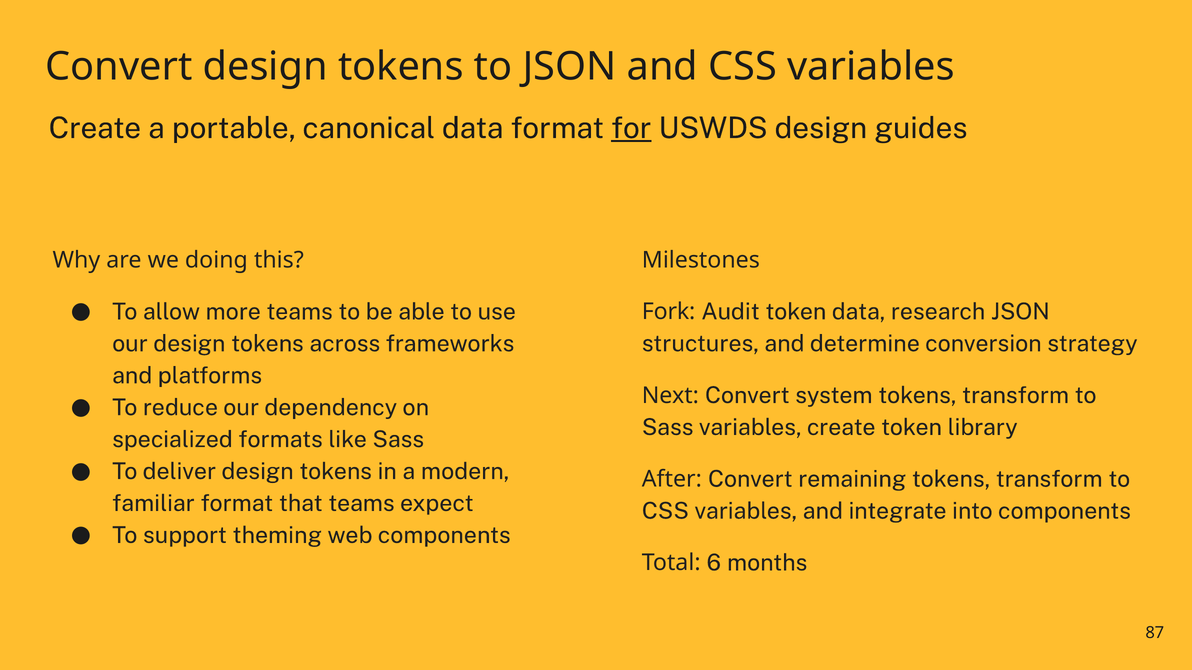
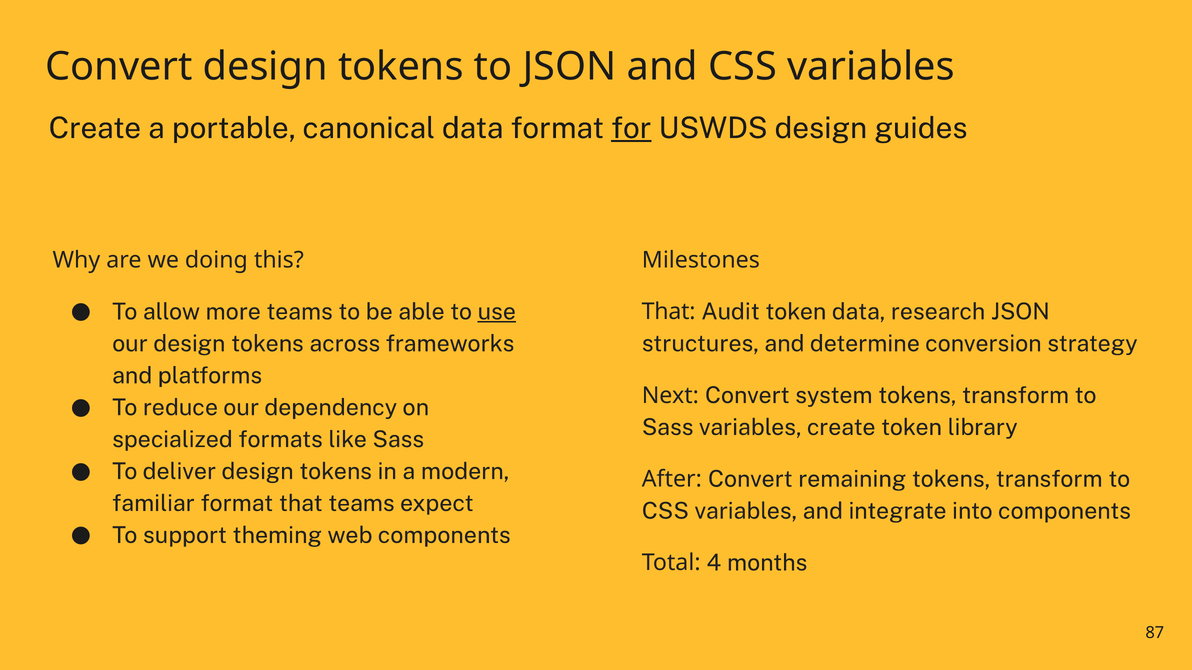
use underline: none -> present
Fork at (669, 312): Fork -> That
6: 6 -> 4
